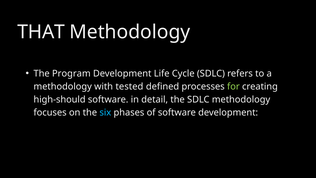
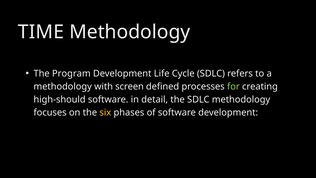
THAT: THAT -> TIME
tested: tested -> screen
six colour: light blue -> yellow
